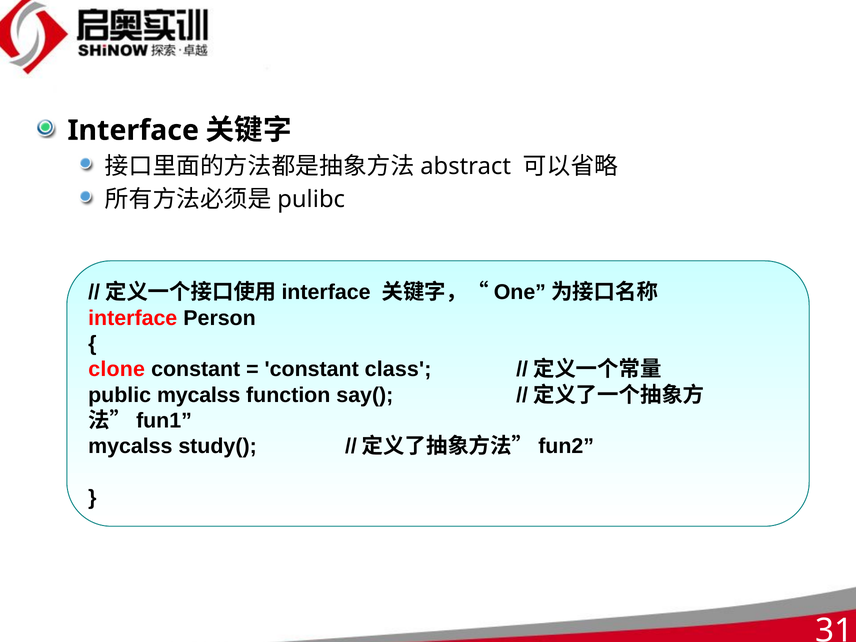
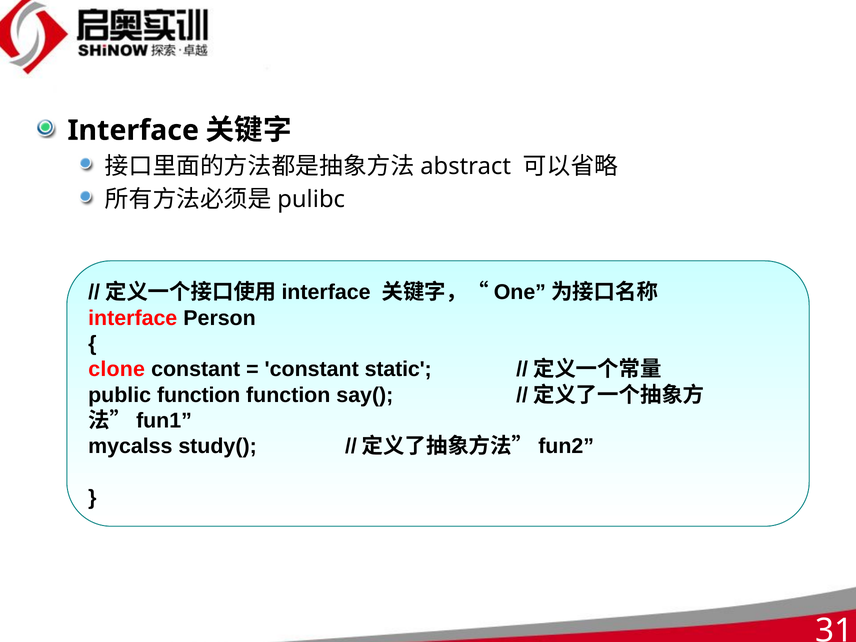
class: class -> static
public mycalss: mycalss -> function
